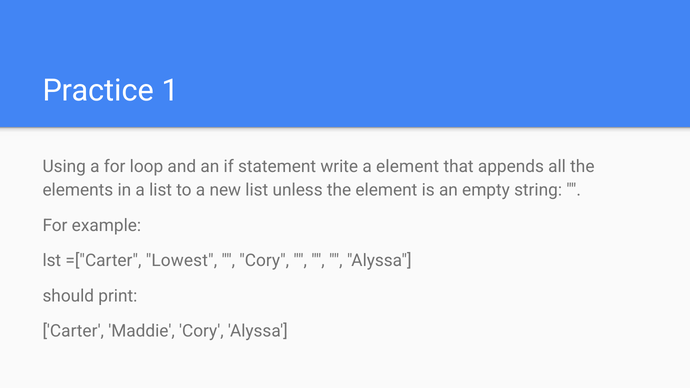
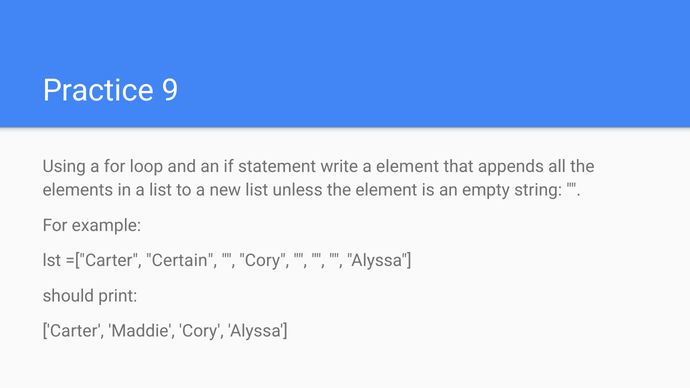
1: 1 -> 9
Lowest: Lowest -> Certain
